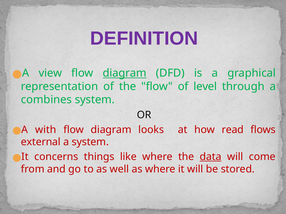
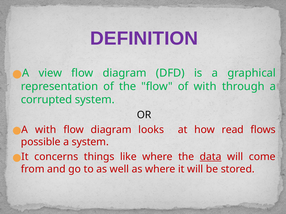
diagram at (125, 73) underline: present -> none
of level: level -> with
combines: combines -> corrupted
external: external -> possible
